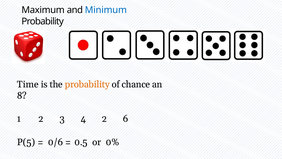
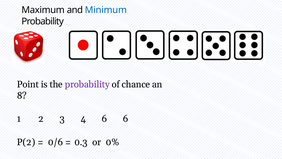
Time: Time -> Point
probability at (87, 84) colour: orange -> purple
4 2: 2 -> 6
P(5: P(5 -> P(2
0.5: 0.5 -> 0.3
